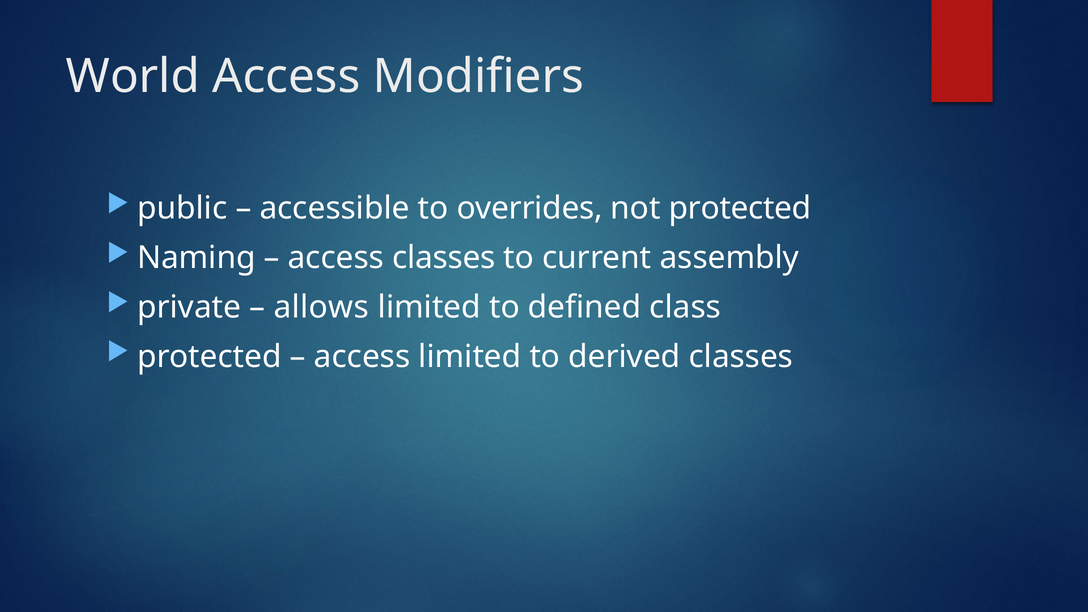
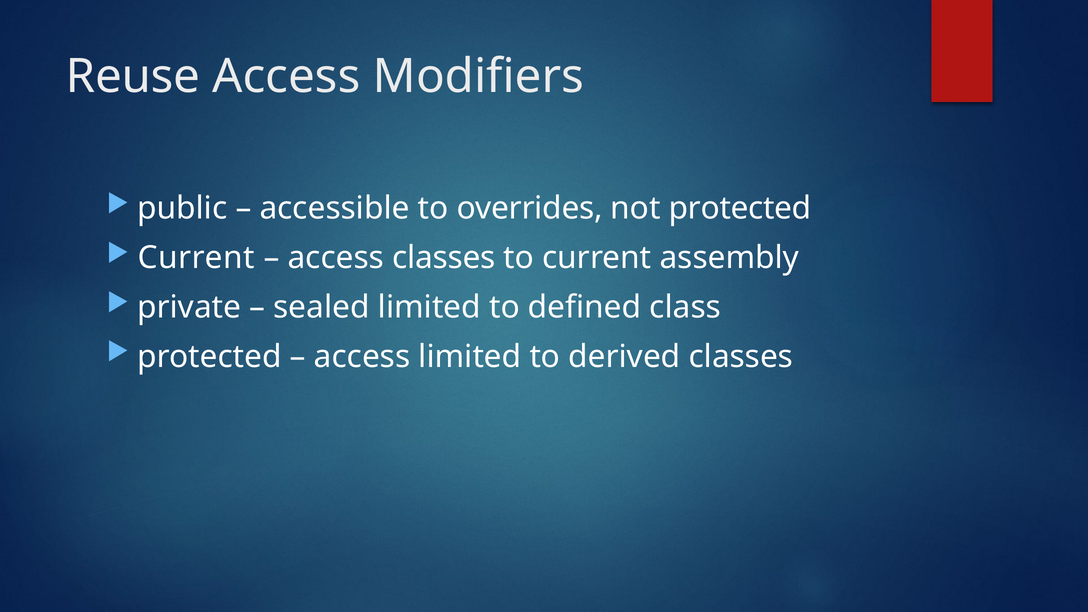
World: World -> Reuse
Naming at (196, 258): Naming -> Current
allows: allows -> sealed
